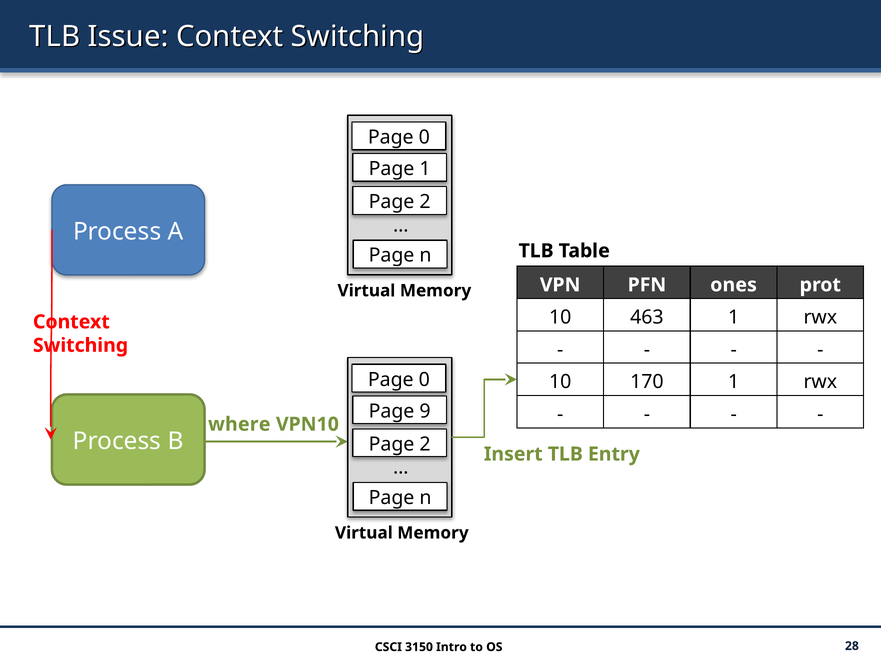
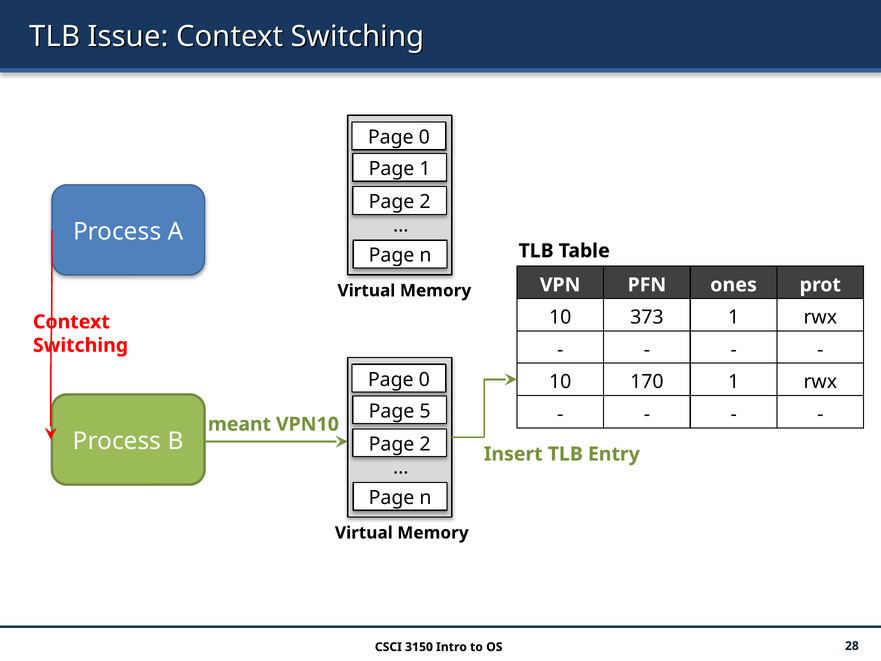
463: 463 -> 373
9: 9 -> 5
where: where -> meant
